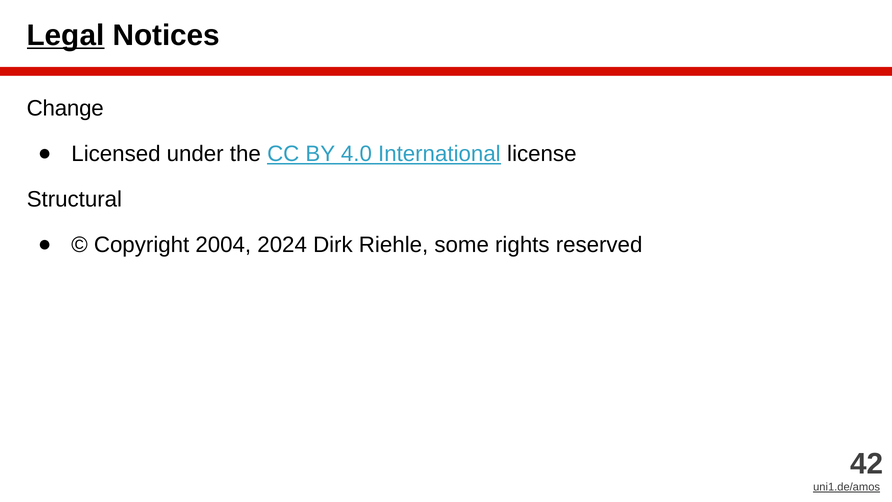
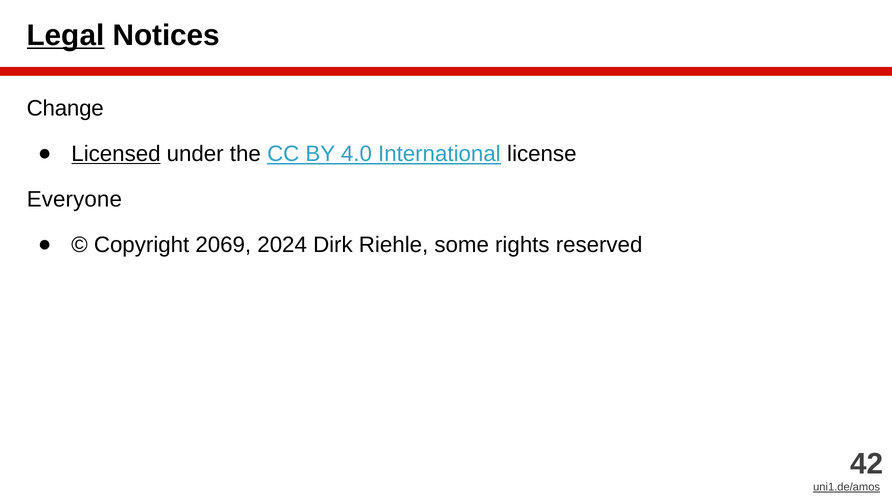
Licensed underline: none -> present
Structural: Structural -> Everyone
2004: 2004 -> 2069
